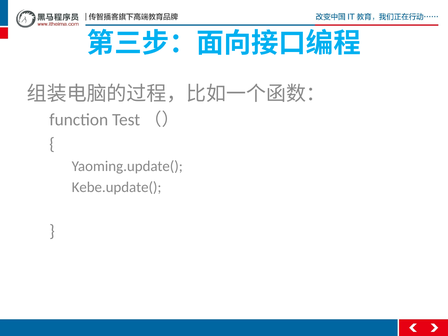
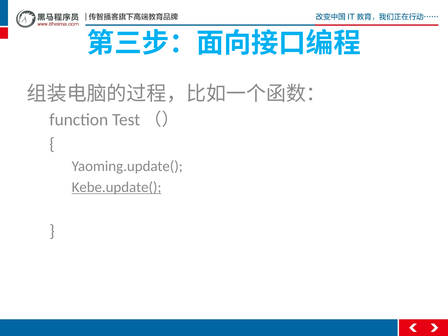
Kebe.update( underline: none -> present
